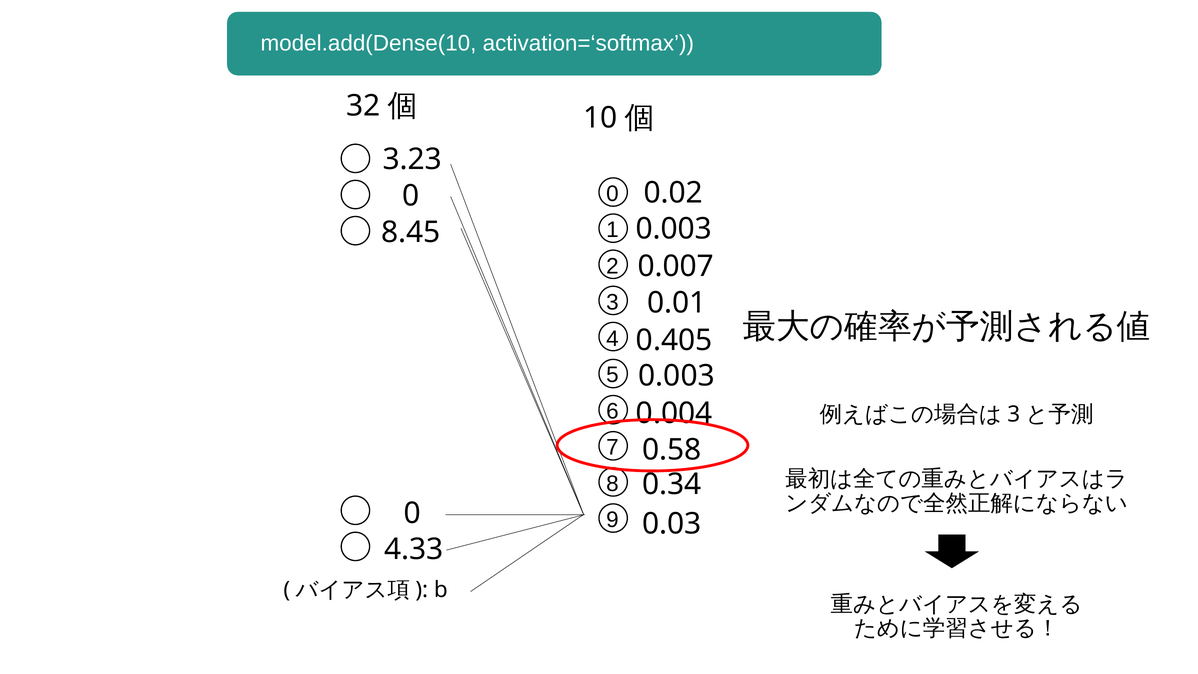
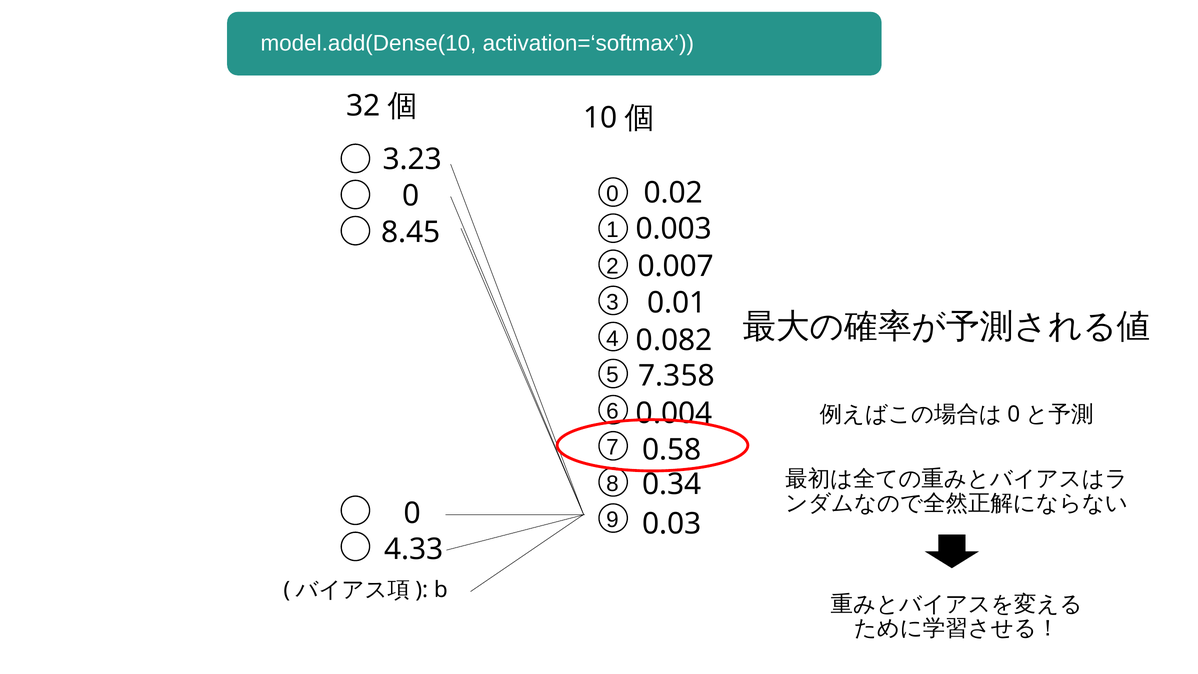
0.405: 0.405 -> 0.082
0.003 at (677, 376): 0.003 -> 7.358
3 at (1014, 414): 3 -> 0
